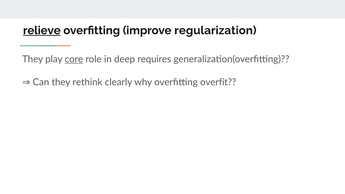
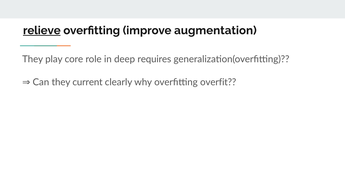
regularization: regularization -> augmentation
core underline: present -> none
rethink: rethink -> current
